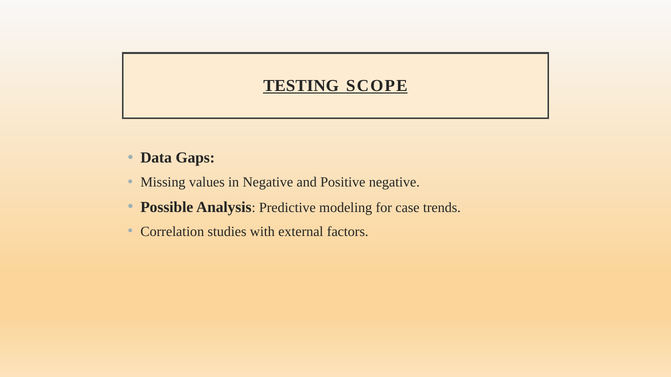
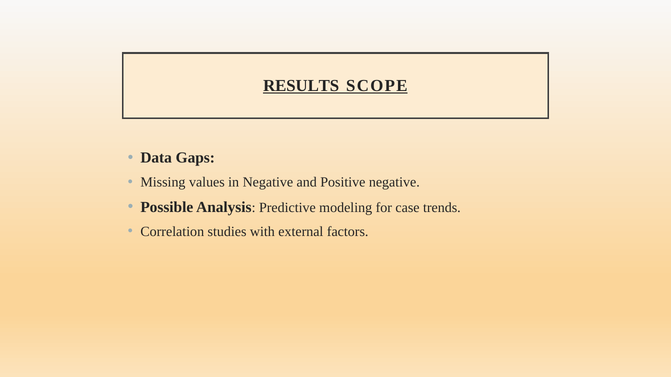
TESTING: TESTING -> RESULTS
